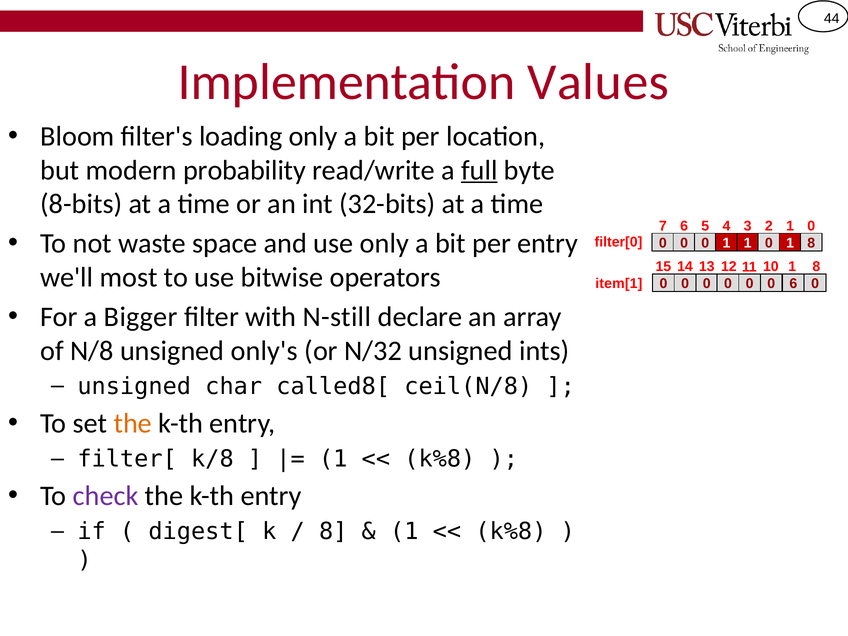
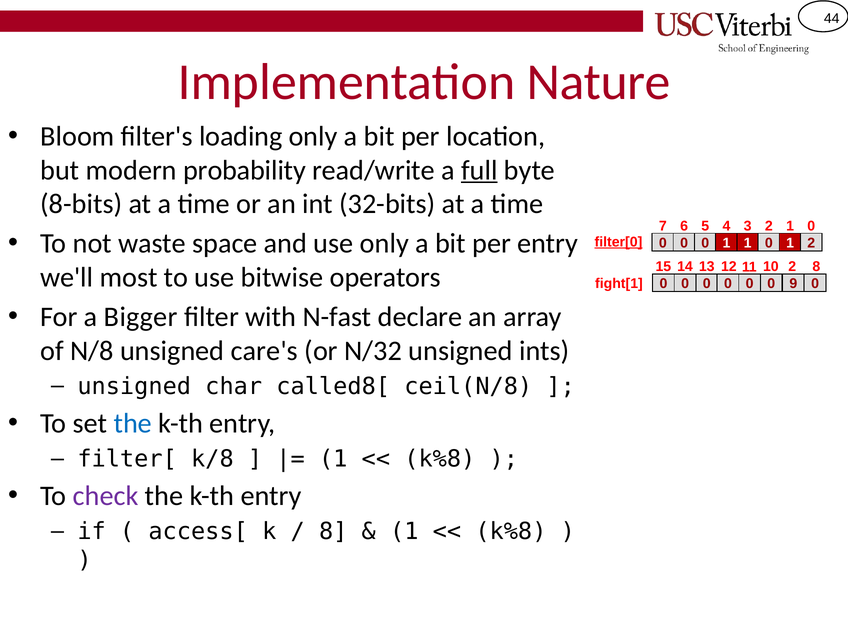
Values: Values -> Nature
filter[0 underline: none -> present
8 at (811, 243): 8 -> 2
10 1: 1 -> 2
item[1: item[1 -> fight[1
0 6: 6 -> 9
N-still: N-still -> N-fast
only's: only's -> care's
the at (133, 424) colour: orange -> blue
digest[: digest[ -> access[
